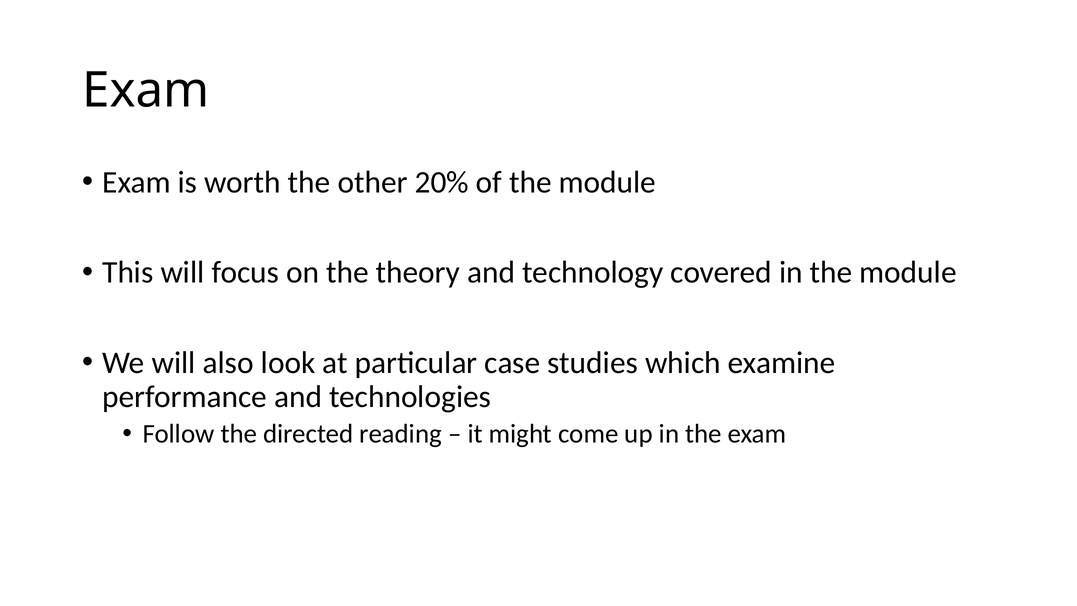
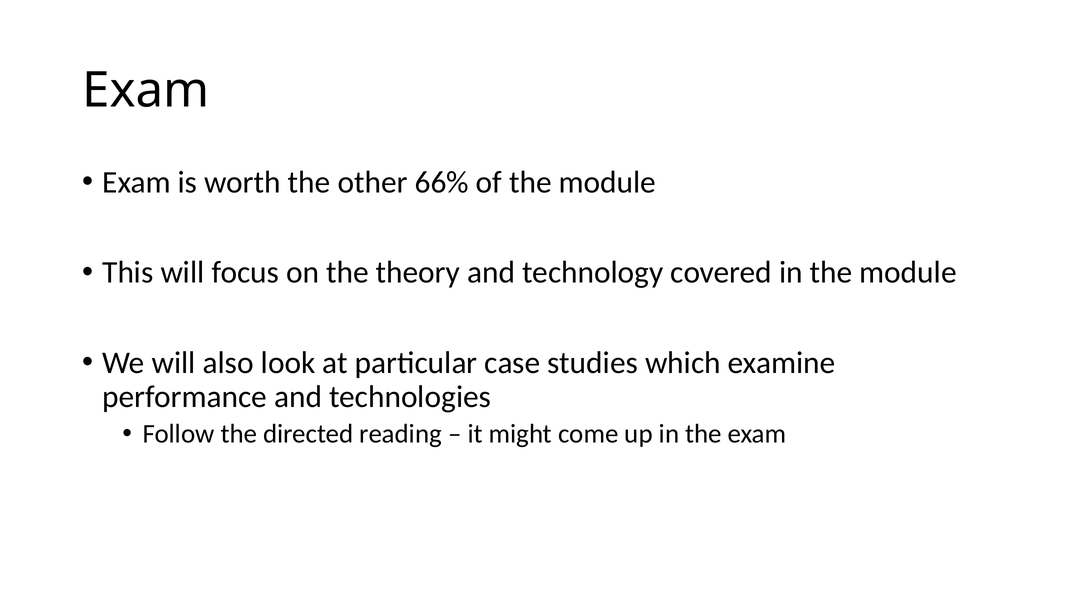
20%: 20% -> 66%
